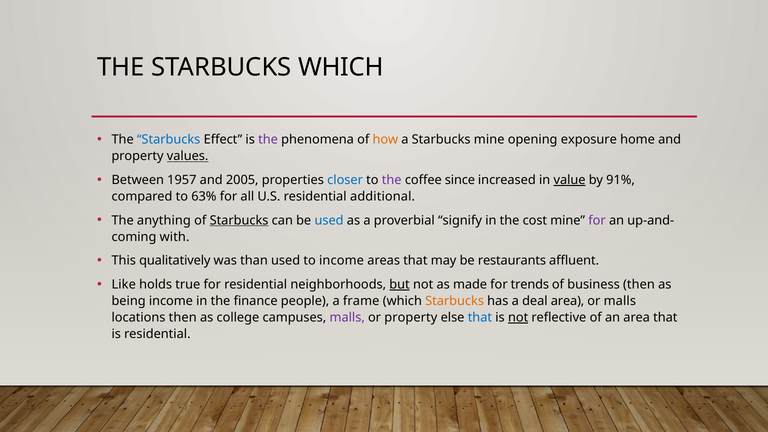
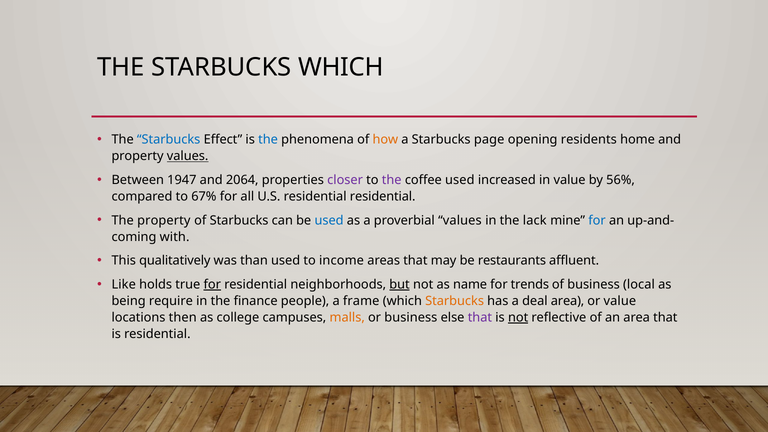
the at (268, 140) colour: purple -> blue
Starbucks mine: mine -> page
exposure: exposure -> residents
1957: 1957 -> 1947
2005: 2005 -> 2064
closer colour: blue -> purple
coffee since: since -> used
value at (570, 180) underline: present -> none
91%: 91% -> 56%
63%: 63% -> 67%
residential additional: additional -> residential
The anything: anything -> property
Starbucks at (239, 220) underline: present -> none
proverbial signify: signify -> values
cost: cost -> lack
for at (597, 220) colour: purple -> blue
for at (212, 284) underline: none -> present
made: made -> name
business then: then -> local
being income: income -> require
or malls: malls -> value
malls at (347, 318) colour: purple -> orange
or property: property -> business
that at (480, 318) colour: blue -> purple
